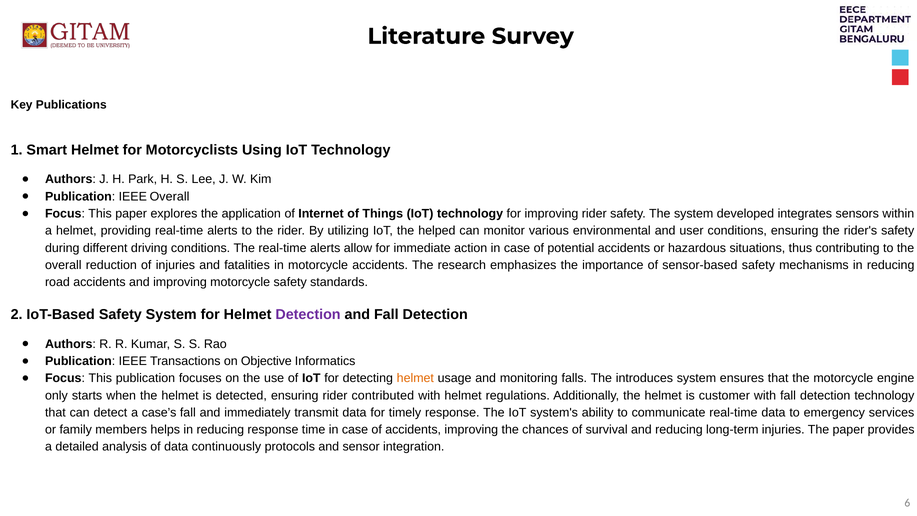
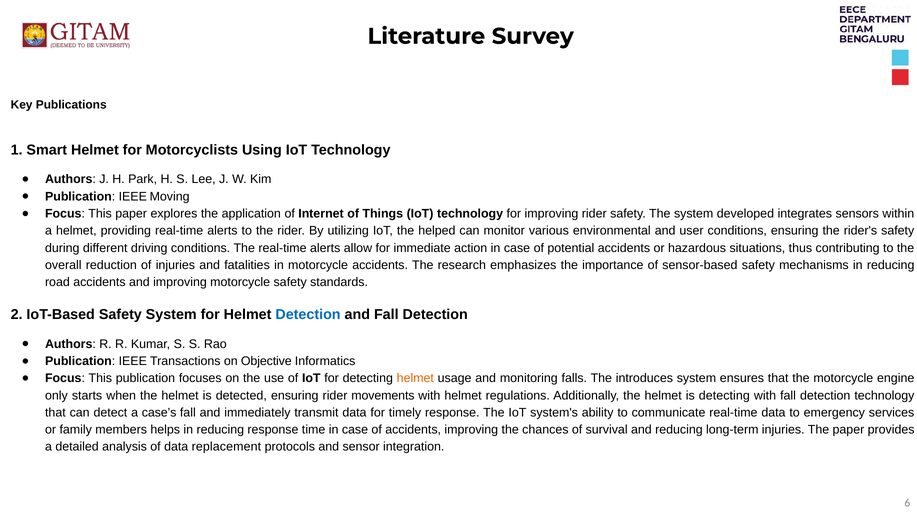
IEEE Overall: Overall -> Moving
Detection at (308, 314) colour: purple -> blue
contributed: contributed -> movements
is customer: customer -> detecting
continuously: continuously -> replacement
